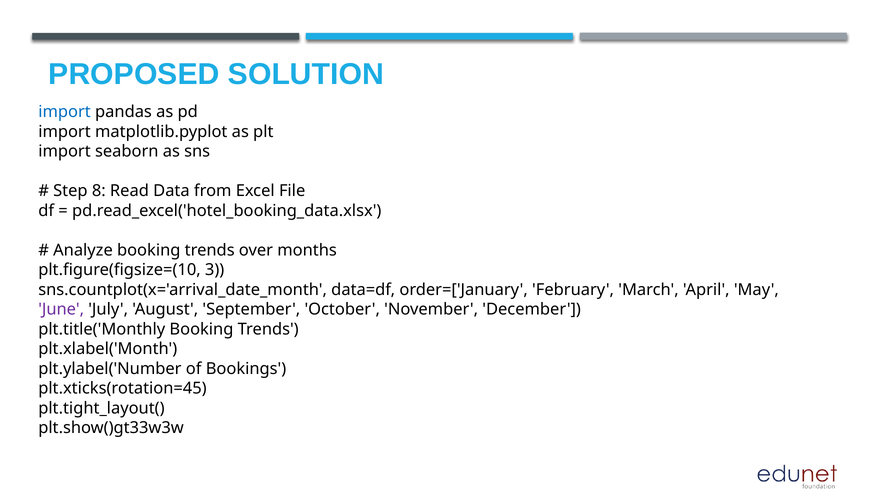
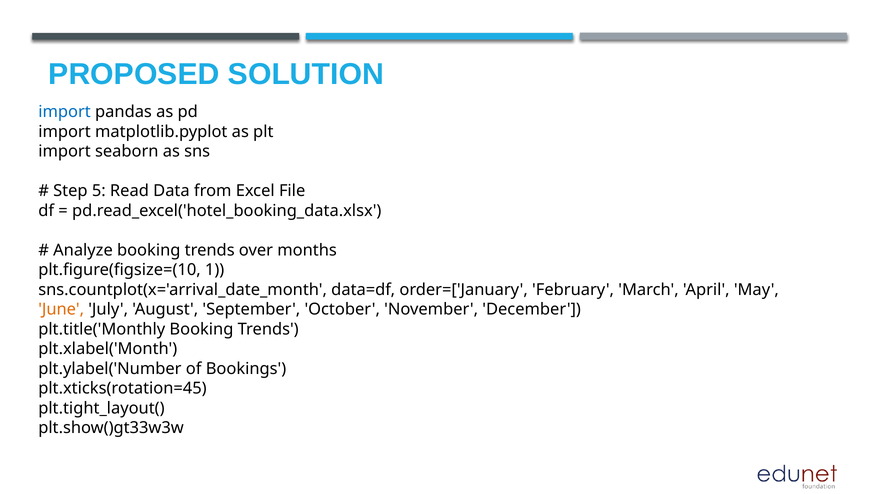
8: 8 -> 5
3: 3 -> 1
June colour: purple -> orange
